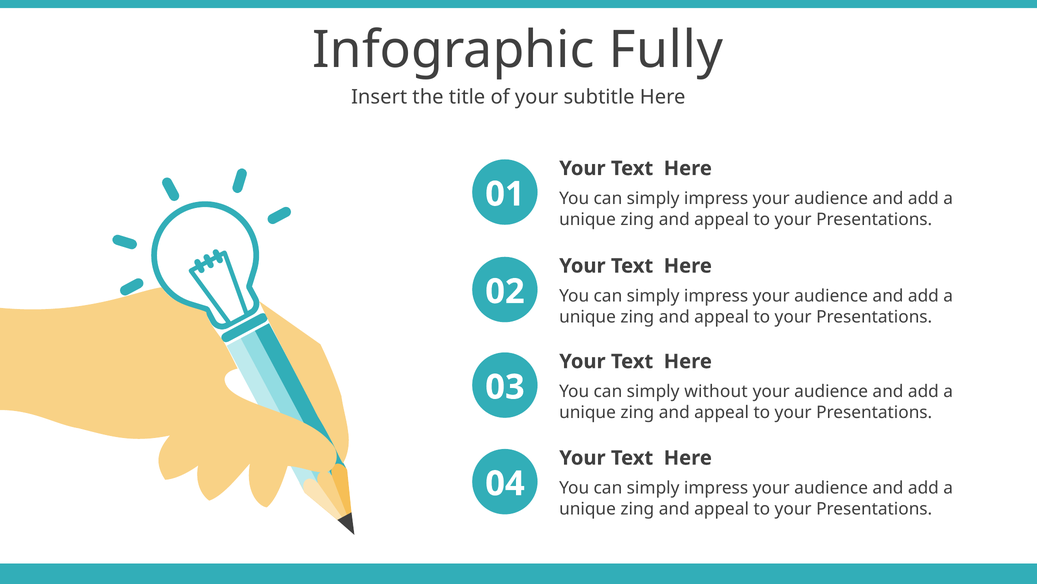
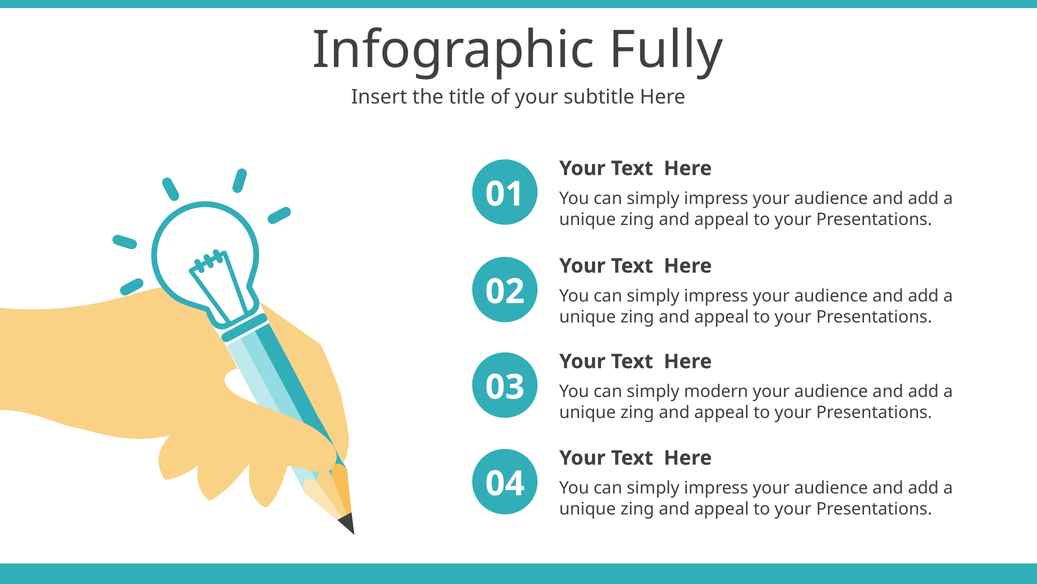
without: without -> modern
